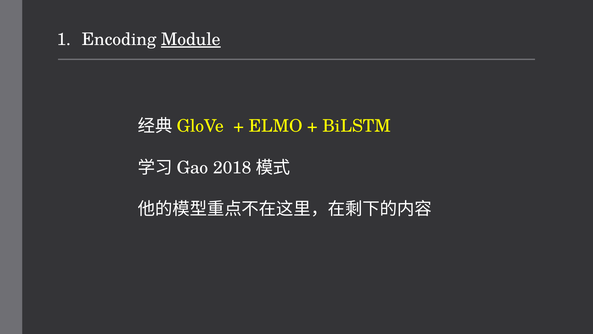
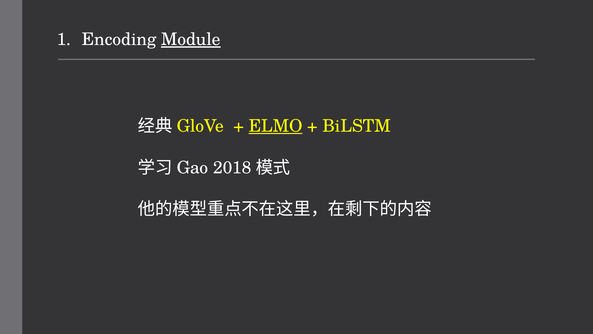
ELMO underline: none -> present
